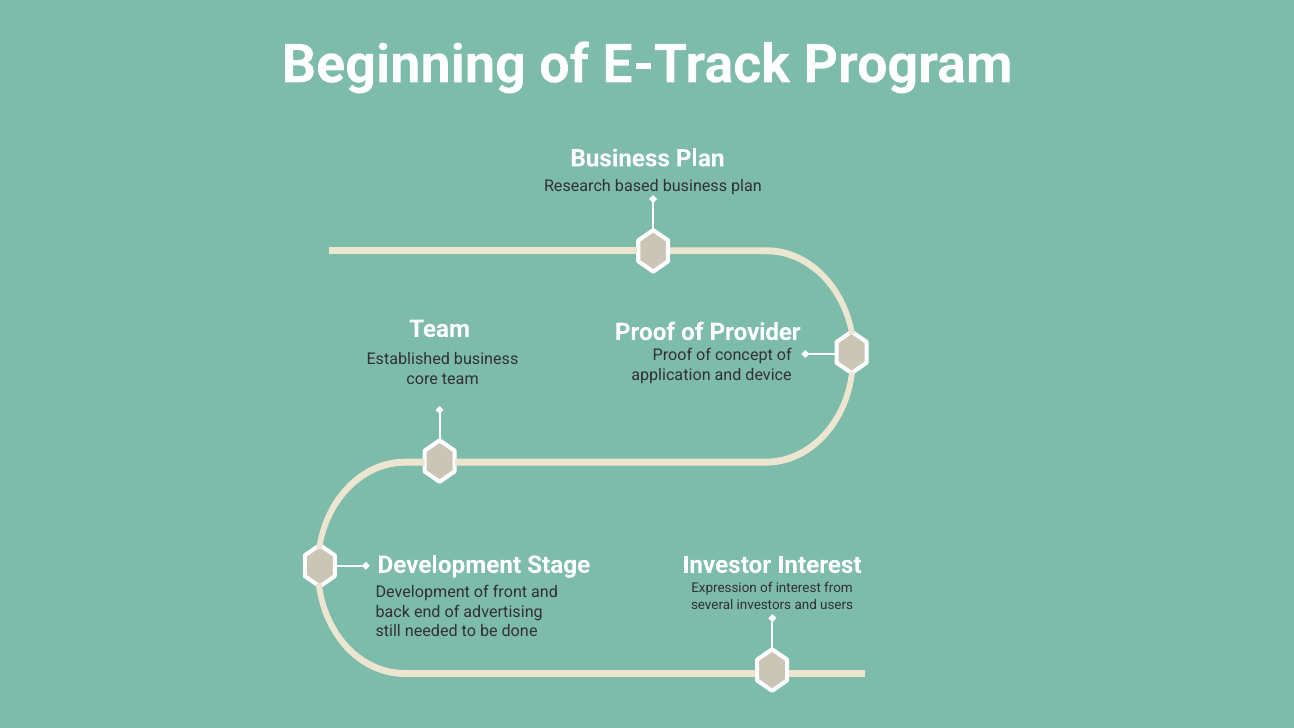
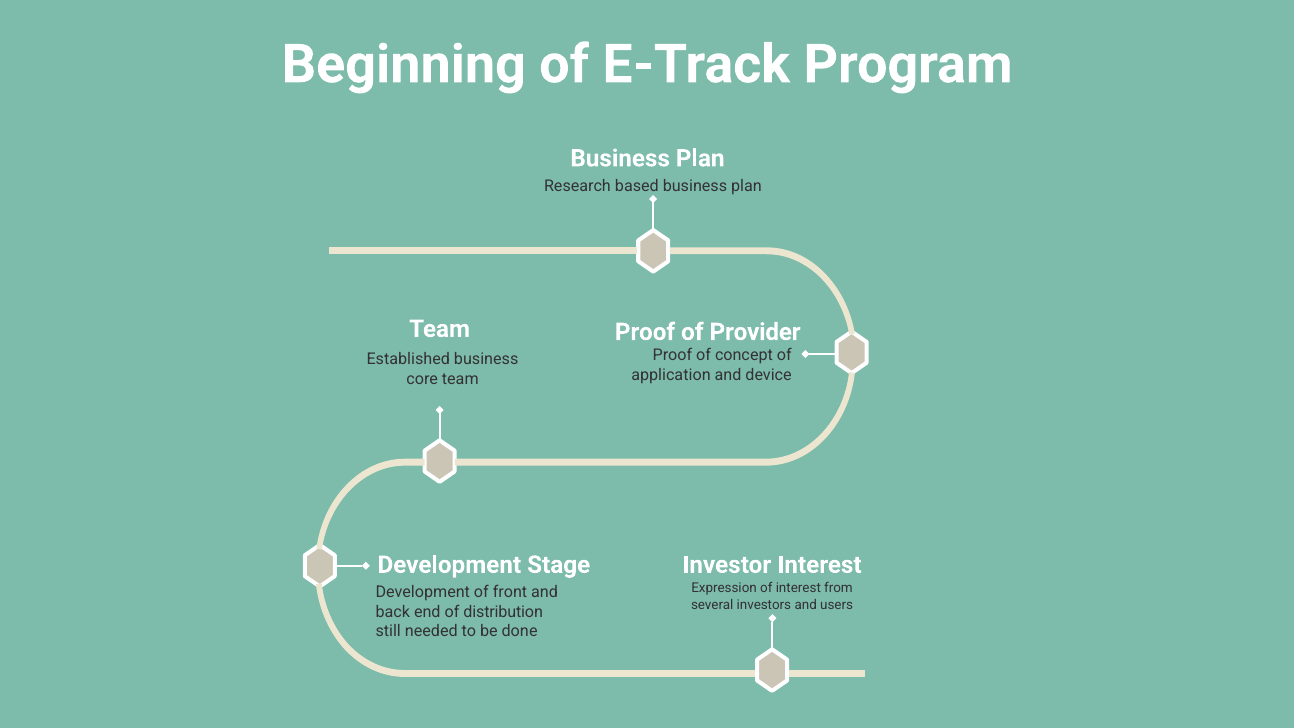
advertising: advertising -> distribution
